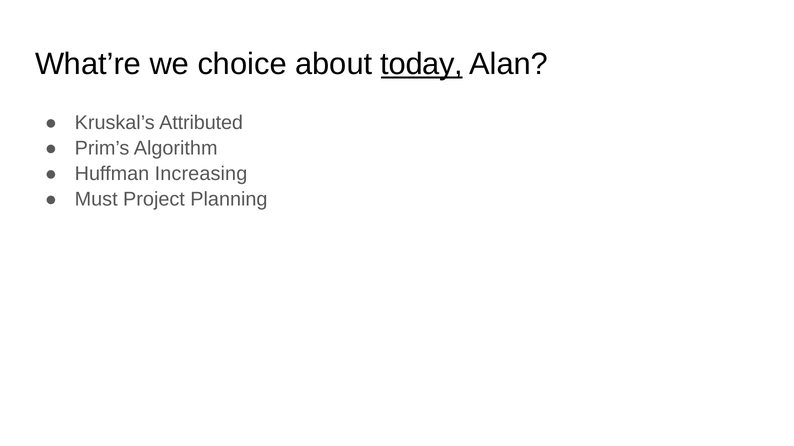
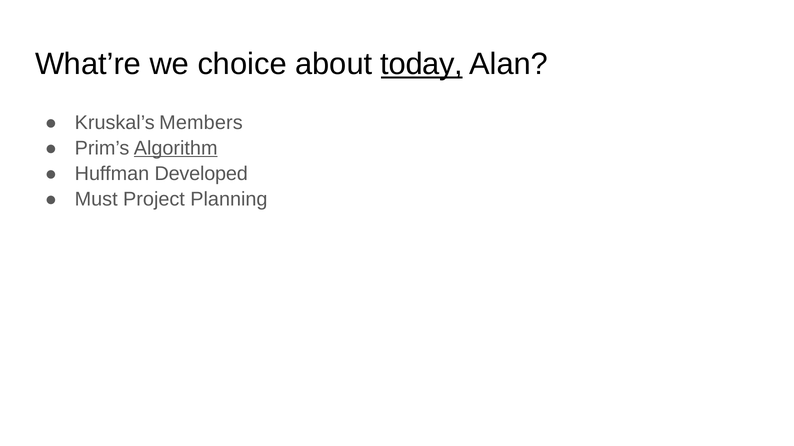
Attributed: Attributed -> Members
Algorithm underline: none -> present
Increasing: Increasing -> Developed
